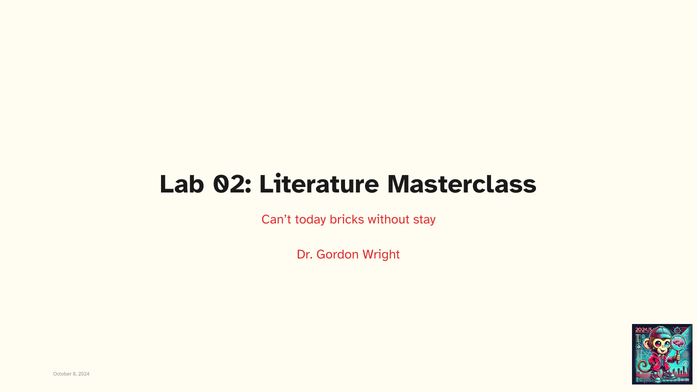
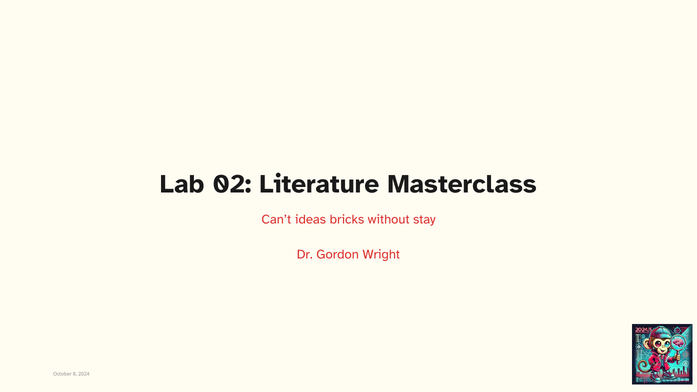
today: today -> ideas
